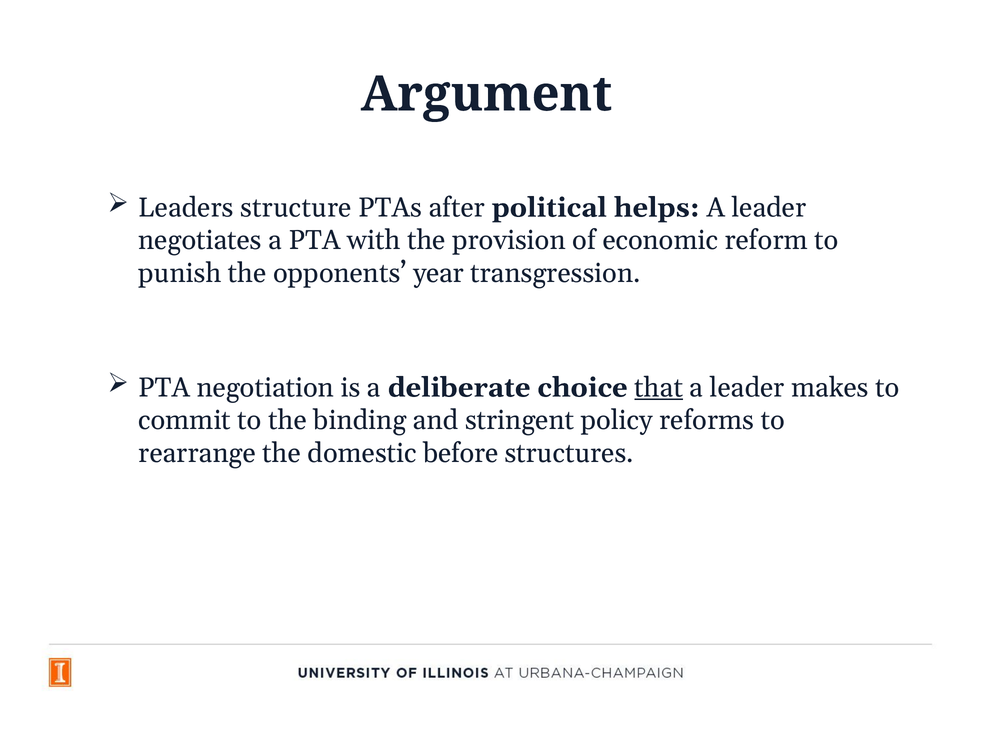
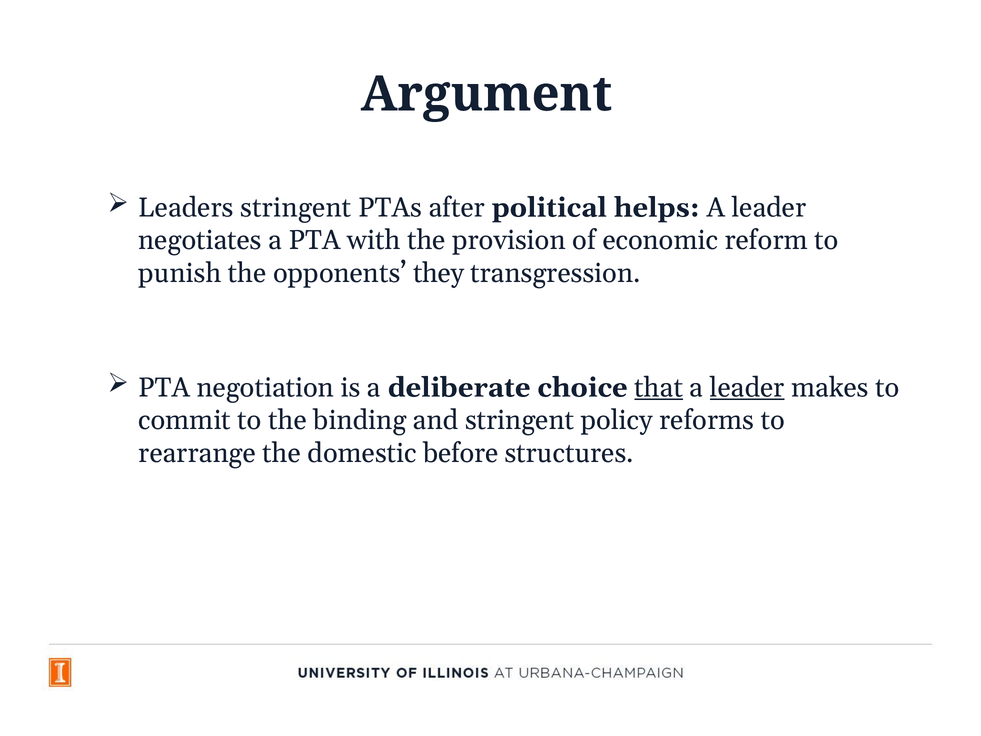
Leaders structure: structure -> stringent
year: year -> they
leader at (747, 387) underline: none -> present
